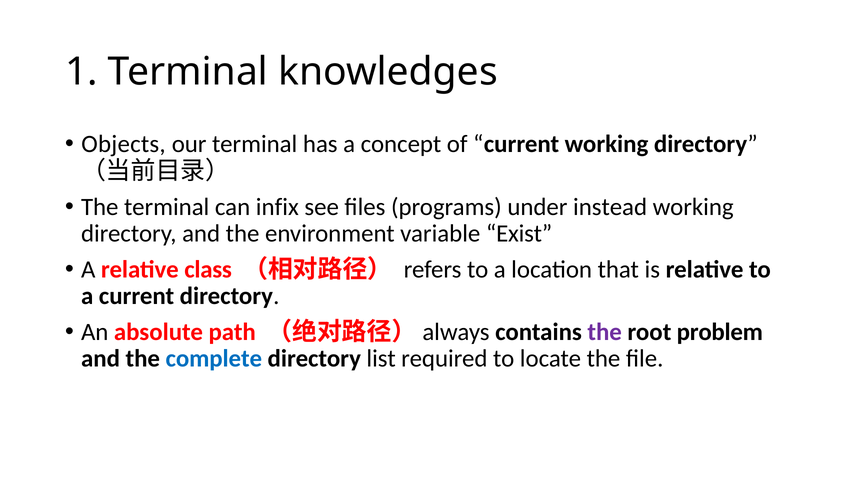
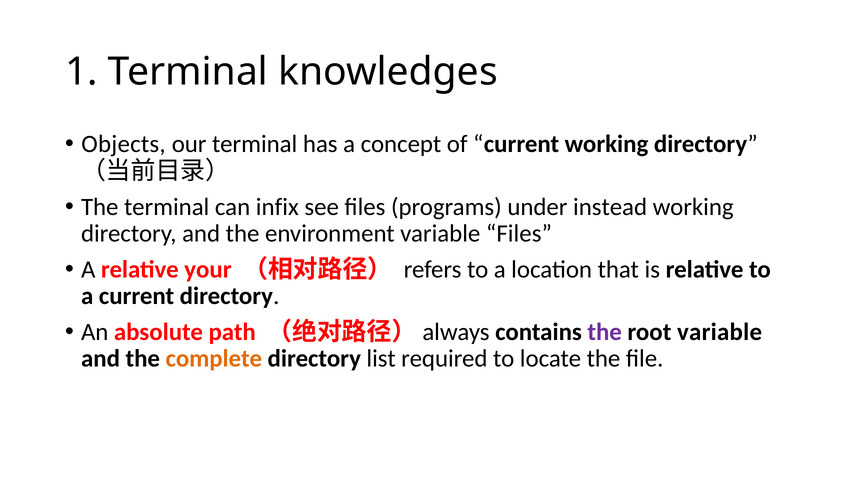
variable Exist: Exist -> Files
class: class -> your
root problem: problem -> variable
complete colour: blue -> orange
